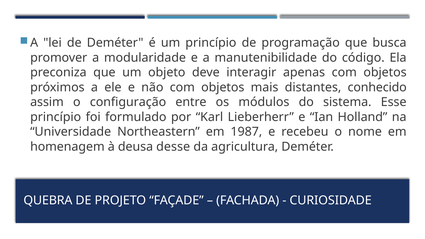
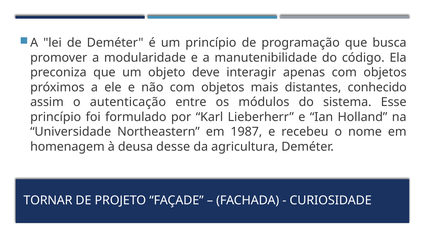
configuração: configuração -> autenticação
QUEBRA: QUEBRA -> TORNAR
